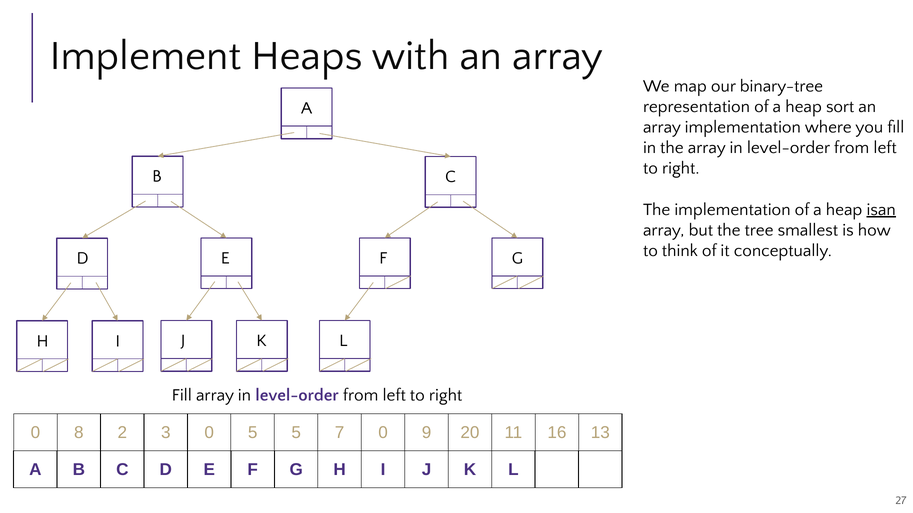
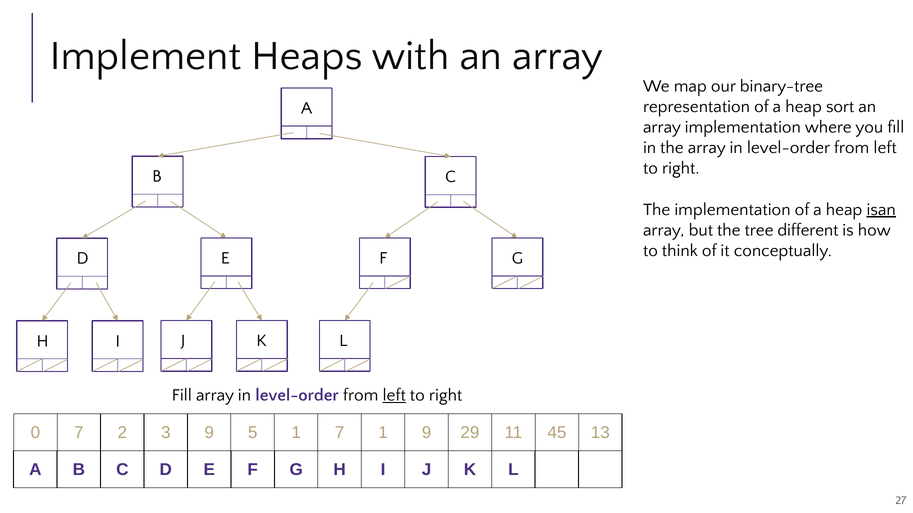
smallest: smallest -> different
left at (394, 395) underline: none -> present
0 8: 8 -> 7
3 0: 0 -> 9
5 5: 5 -> 1
7 0: 0 -> 1
20: 20 -> 29
16: 16 -> 45
